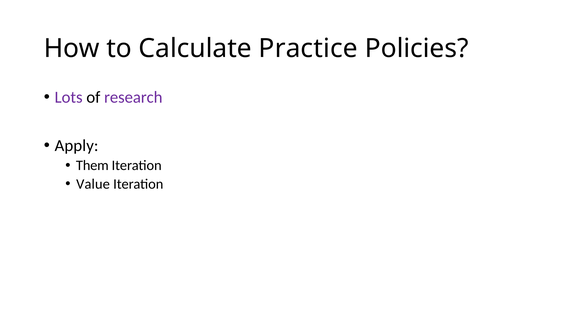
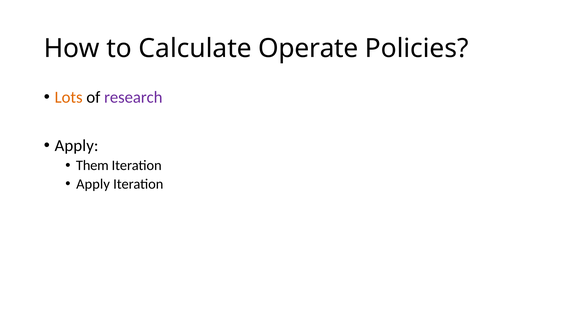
Practice: Practice -> Operate
Lots colour: purple -> orange
Value at (93, 184): Value -> Apply
